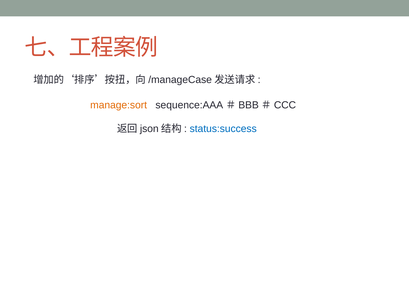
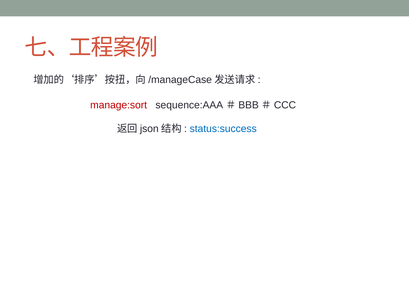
manage:sort colour: orange -> red
